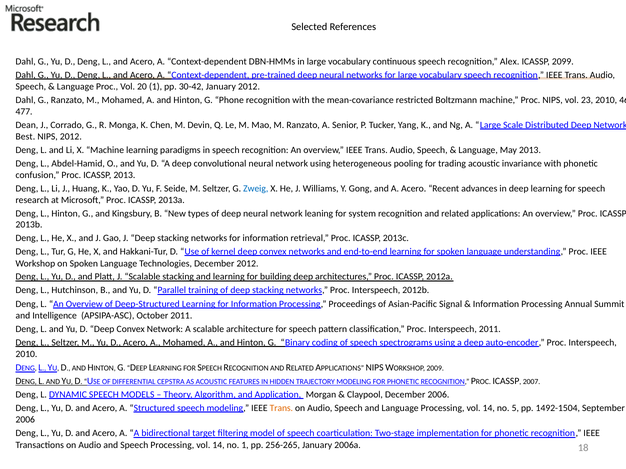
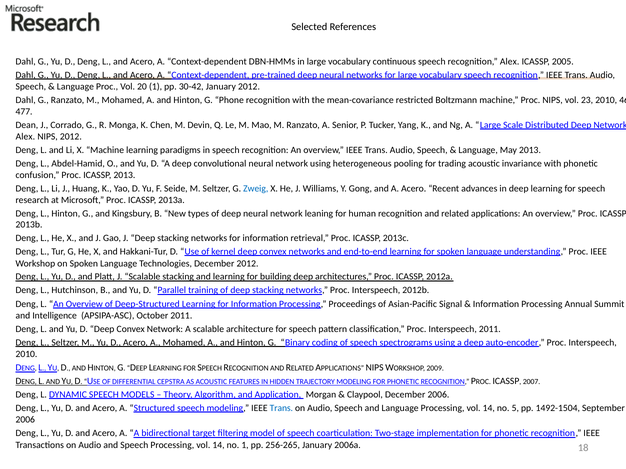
2099: 2099 -> 2005
Best at (25, 137): Best -> Alex
system: system -> human
Trans at (281, 408) colour: orange -> blue
